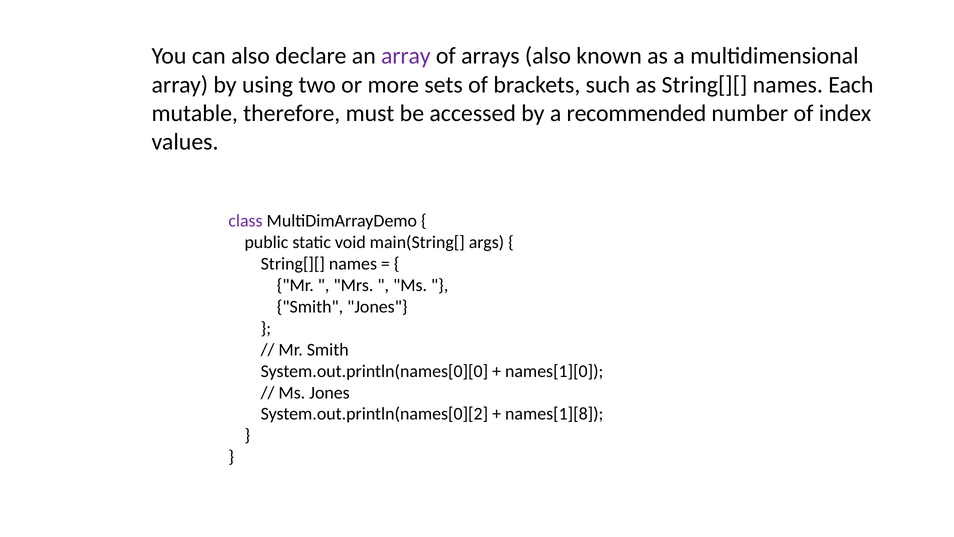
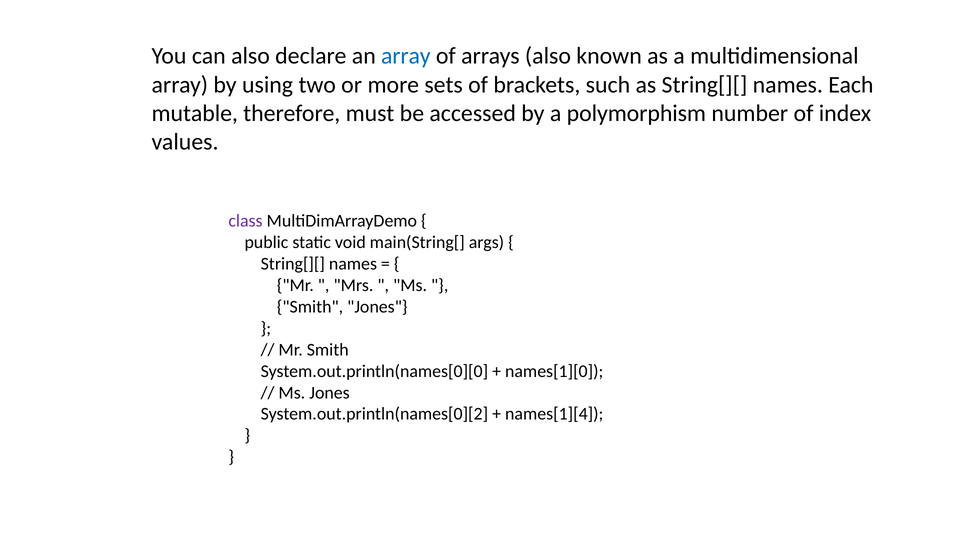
array at (406, 56) colour: purple -> blue
recommended: recommended -> polymorphism
names[1][8: names[1][8 -> names[1][4
